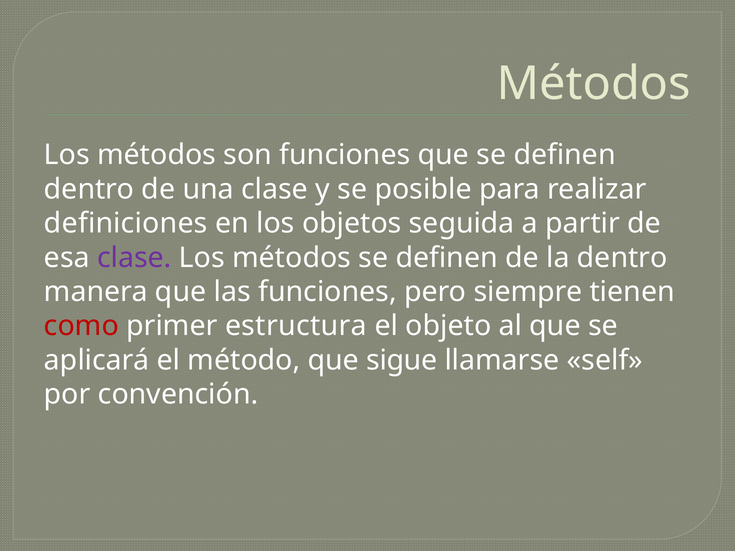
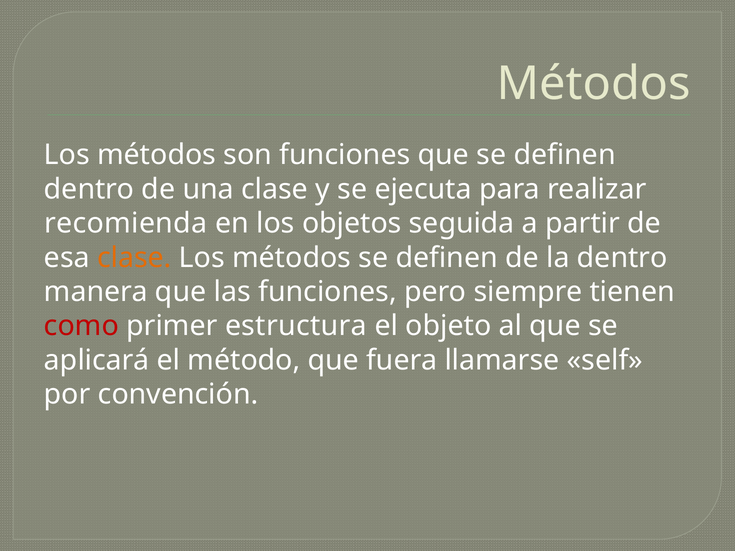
posible: posible -> ejecuta
definiciones: definiciones -> recomienda
clase at (134, 258) colour: purple -> orange
sigue: sigue -> fuera
